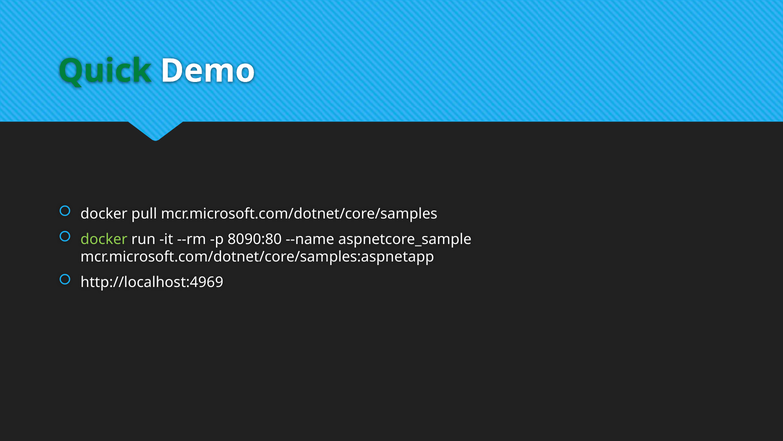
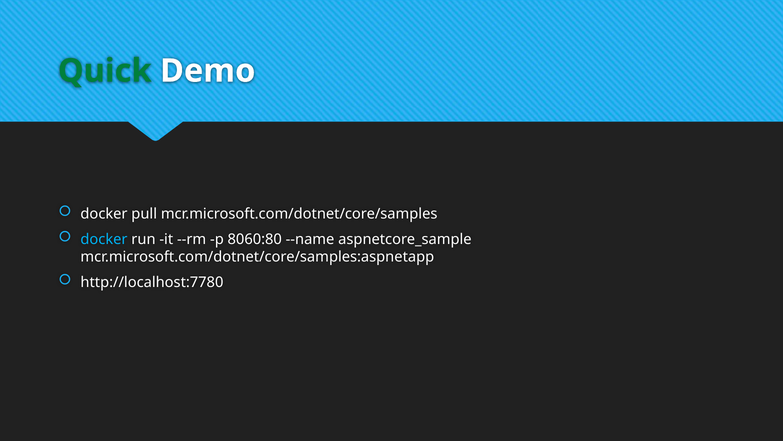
docker at (104, 239) colour: light green -> light blue
8090:80: 8090:80 -> 8060:80
http://localhost:4969: http://localhost:4969 -> http://localhost:7780
